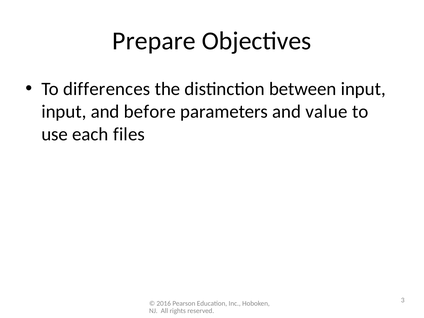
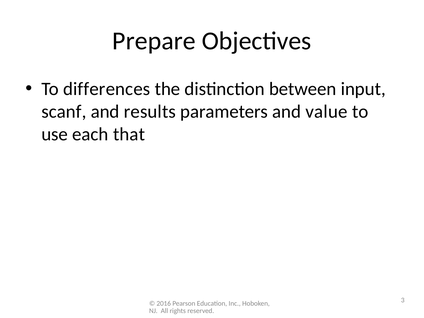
input at (64, 112): input -> scanf
before: before -> results
files: files -> that
